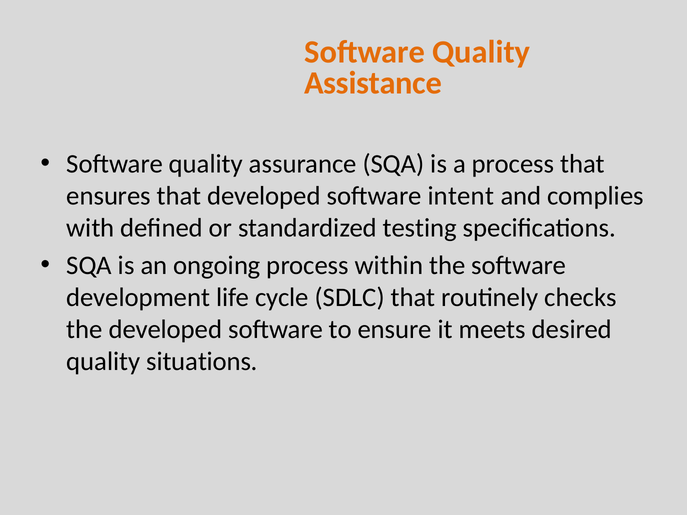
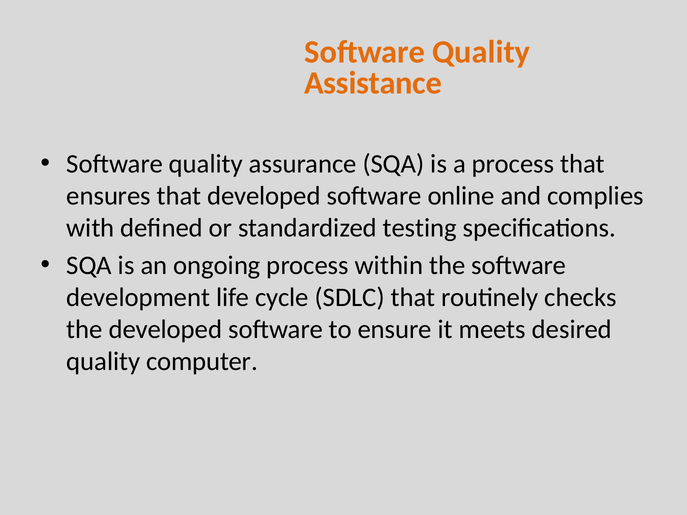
intent: intent -> online
situations: situations -> computer
